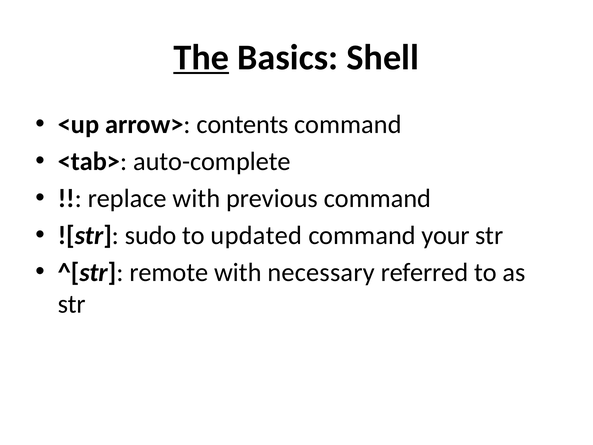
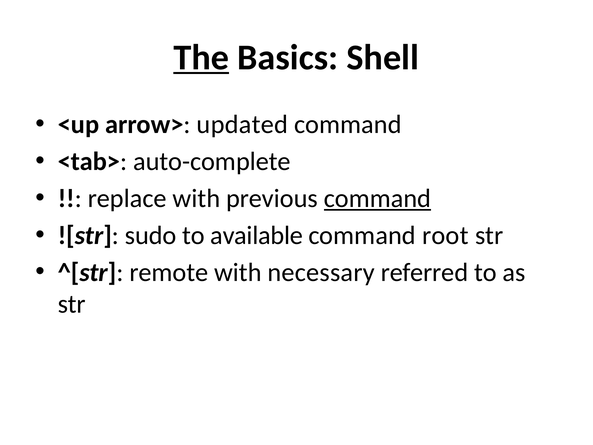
contents: contents -> updated
command at (377, 198) underline: none -> present
updated: updated -> available
your: your -> root
